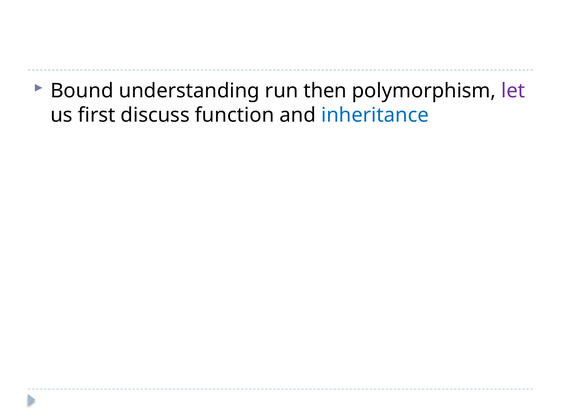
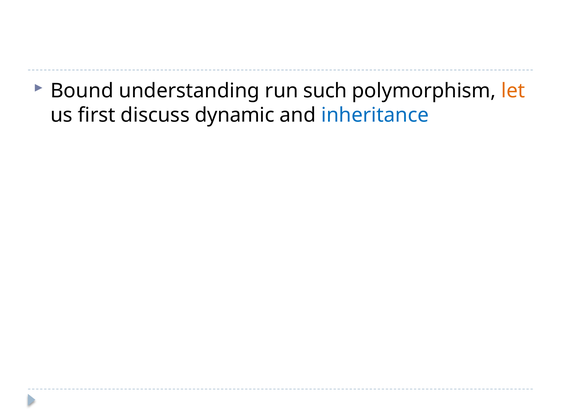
then: then -> such
let colour: purple -> orange
function: function -> dynamic
